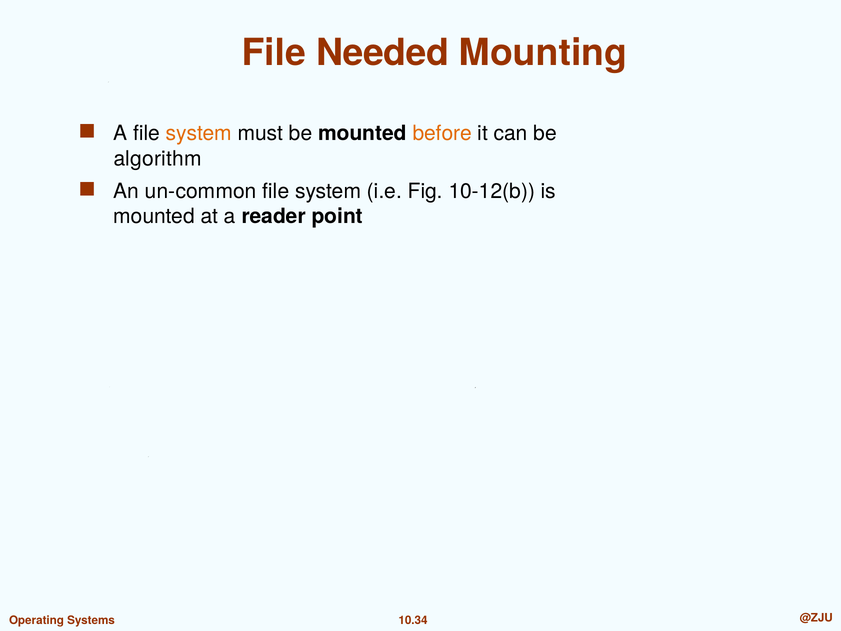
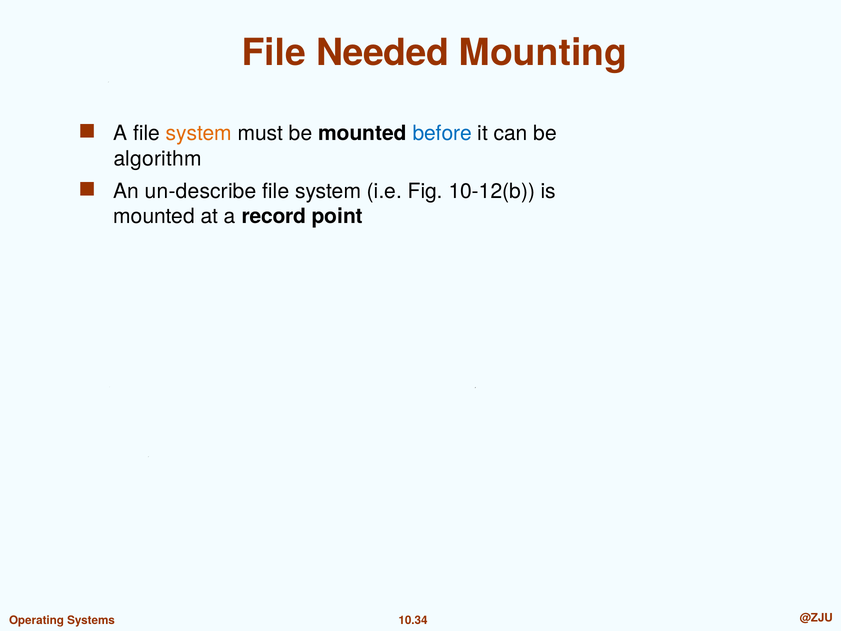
before colour: orange -> blue
un-common: un-common -> un-describe
reader: reader -> record
